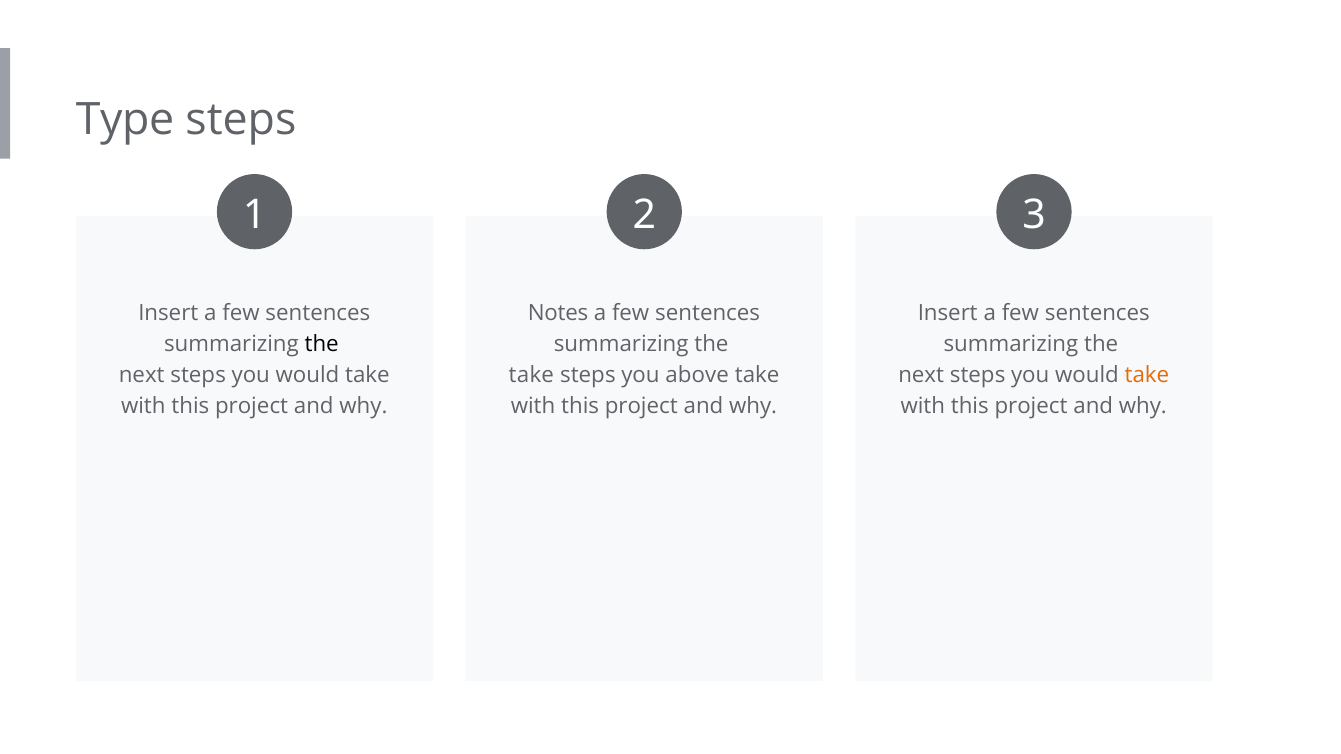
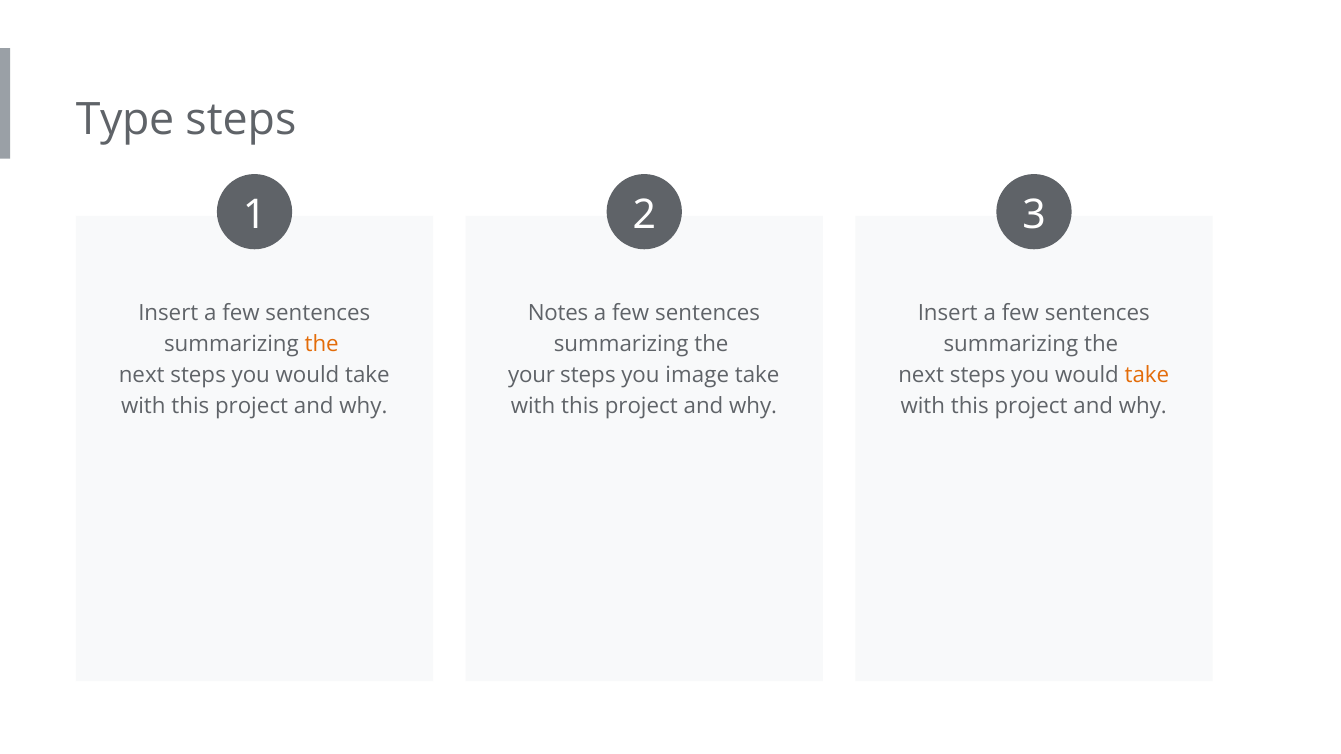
the at (322, 344) colour: black -> orange
take at (531, 375): take -> your
above: above -> image
